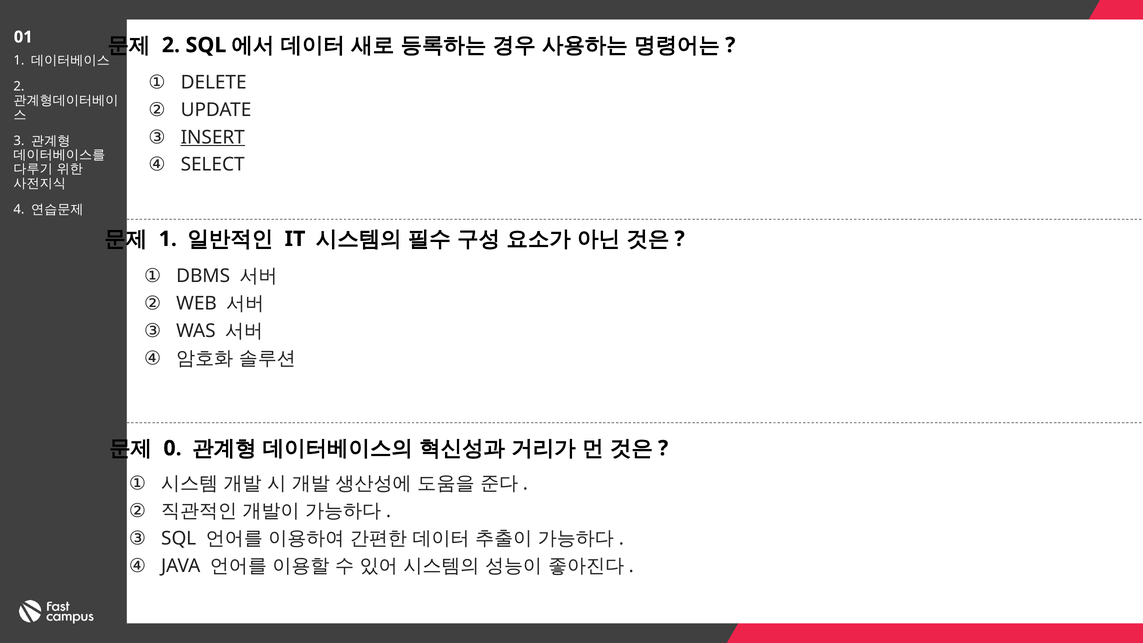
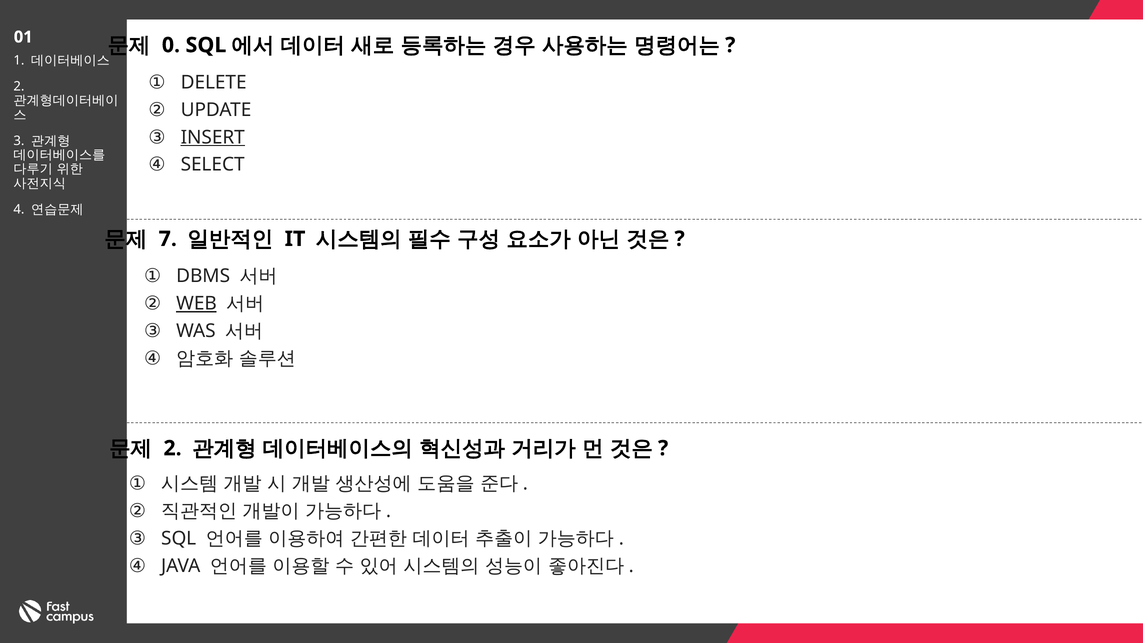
2 at (171, 45): 2 -> 0
1 at (168, 239): 1 -> 7
WEB underline: none -> present
0 at (173, 448): 0 -> 2
